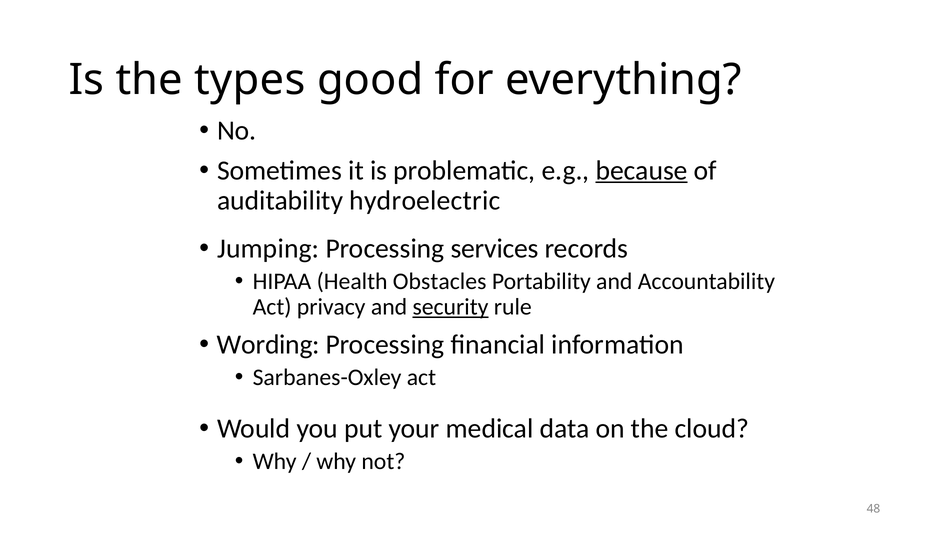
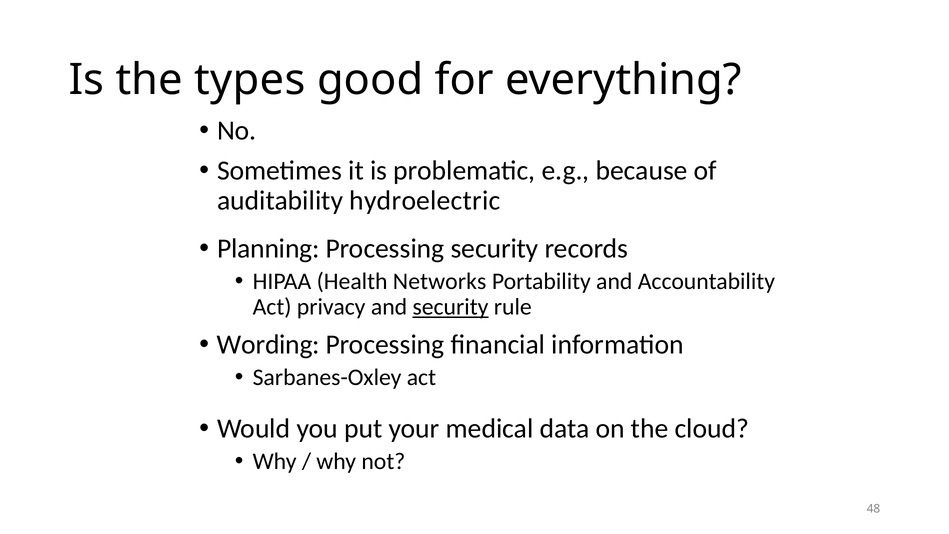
because underline: present -> none
Jumping: Jumping -> Planning
Processing services: services -> security
Obstacles: Obstacles -> Networks
